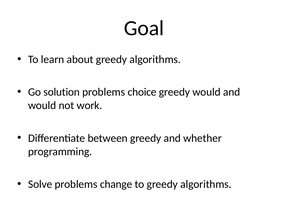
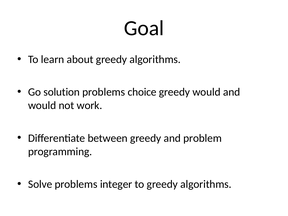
whether: whether -> problem
change: change -> integer
